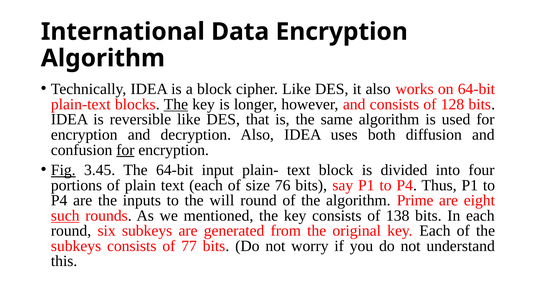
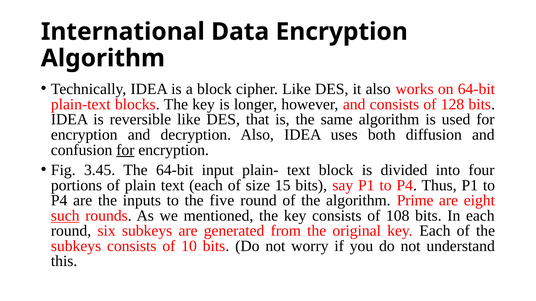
The at (176, 104) underline: present -> none
Fig underline: present -> none
76: 76 -> 15
will: will -> five
138: 138 -> 108
77: 77 -> 10
